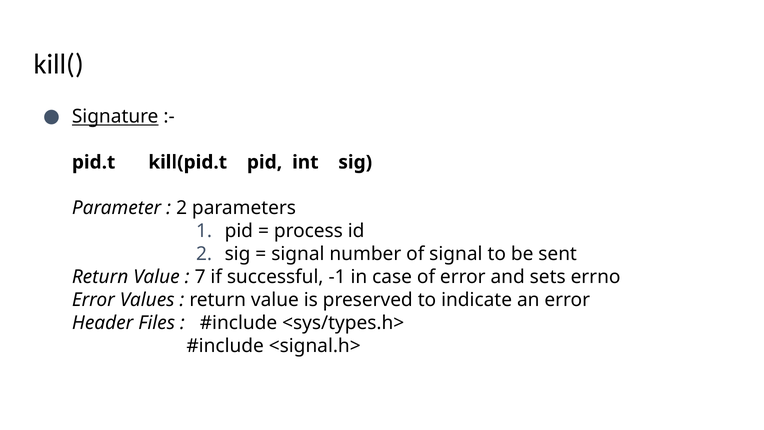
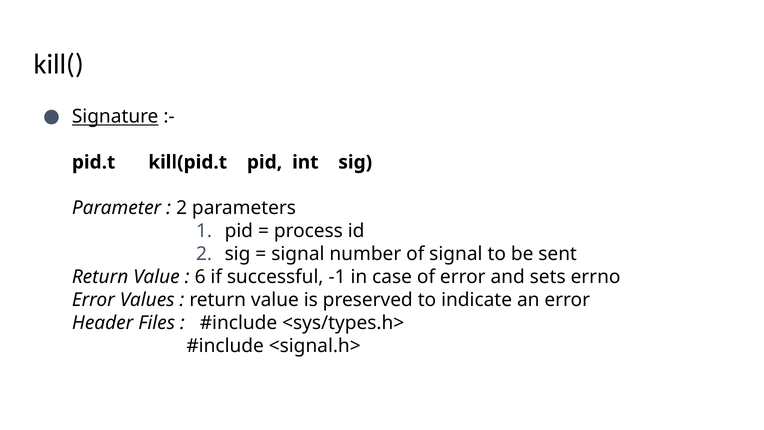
7: 7 -> 6
